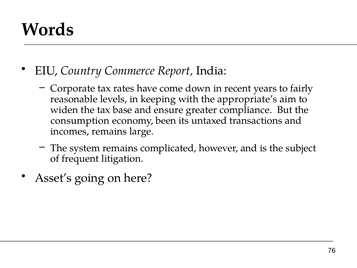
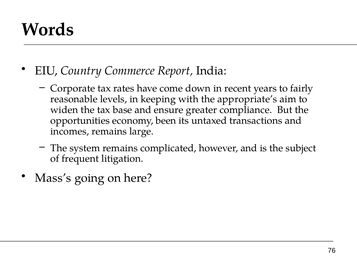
consumption: consumption -> opportunities
Asset’s: Asset’s -> Mass’s
